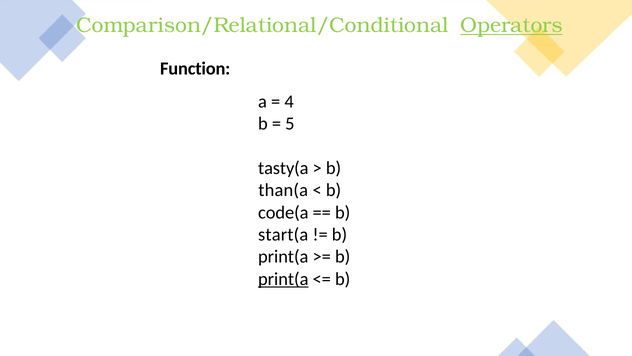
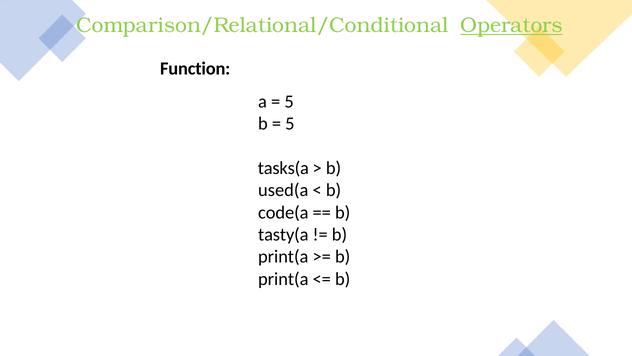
4 at (289, 102): 4 -> 5
tasty(a: tasty(a -> tasks(a
than(a: than(a -> used(a
start(a: start(a -> tasty(a
print(a at (283, 279) underline: present -> none
